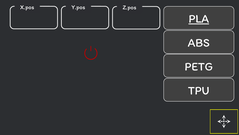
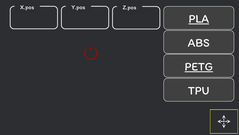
PETG underline: none -> present
